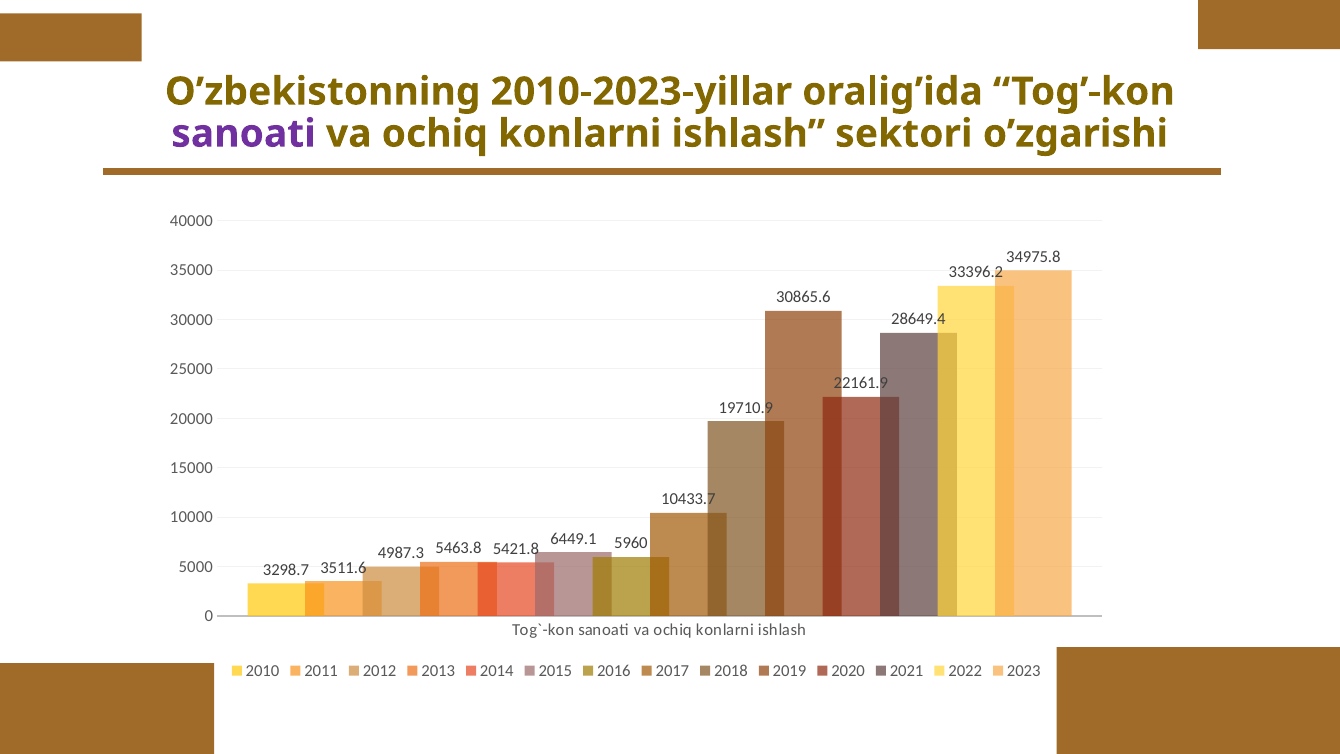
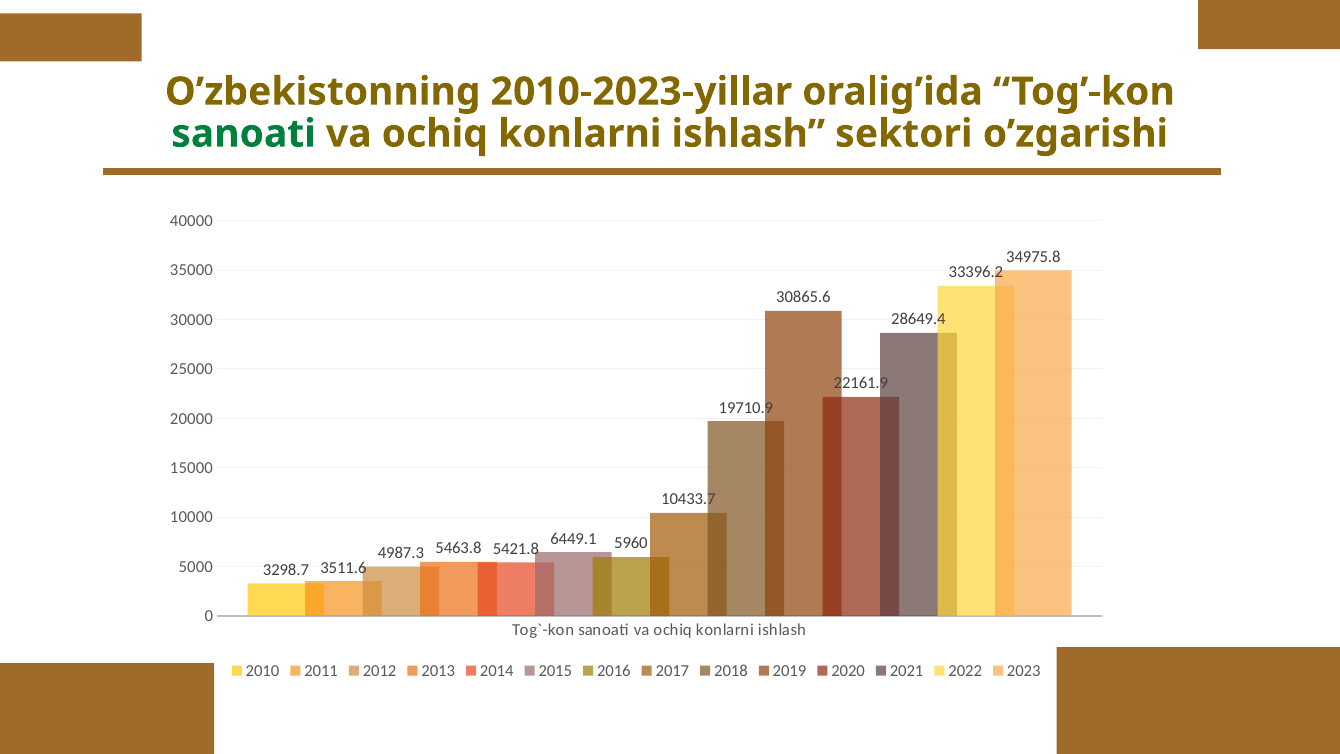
sanoati colour: purple -> green
